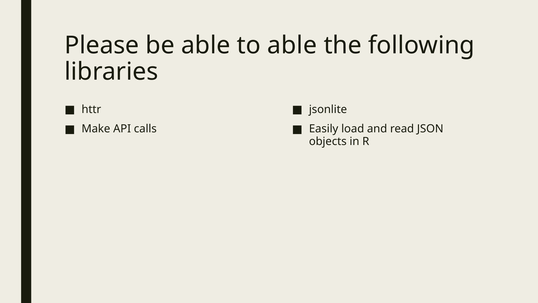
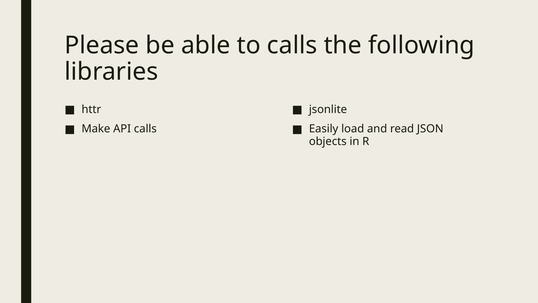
to able: able -> calls
